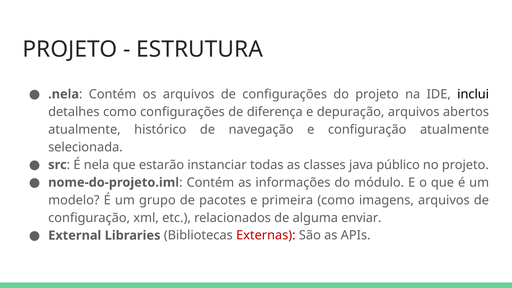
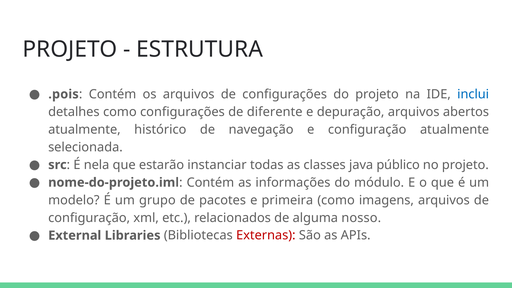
.nela: .nela -> .pois
inclui colour: black -> blue
diferença: diferença -> diferente
enviar: enviar -> nosso
